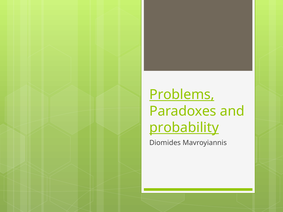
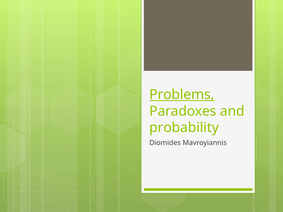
probability underline: present -> none
